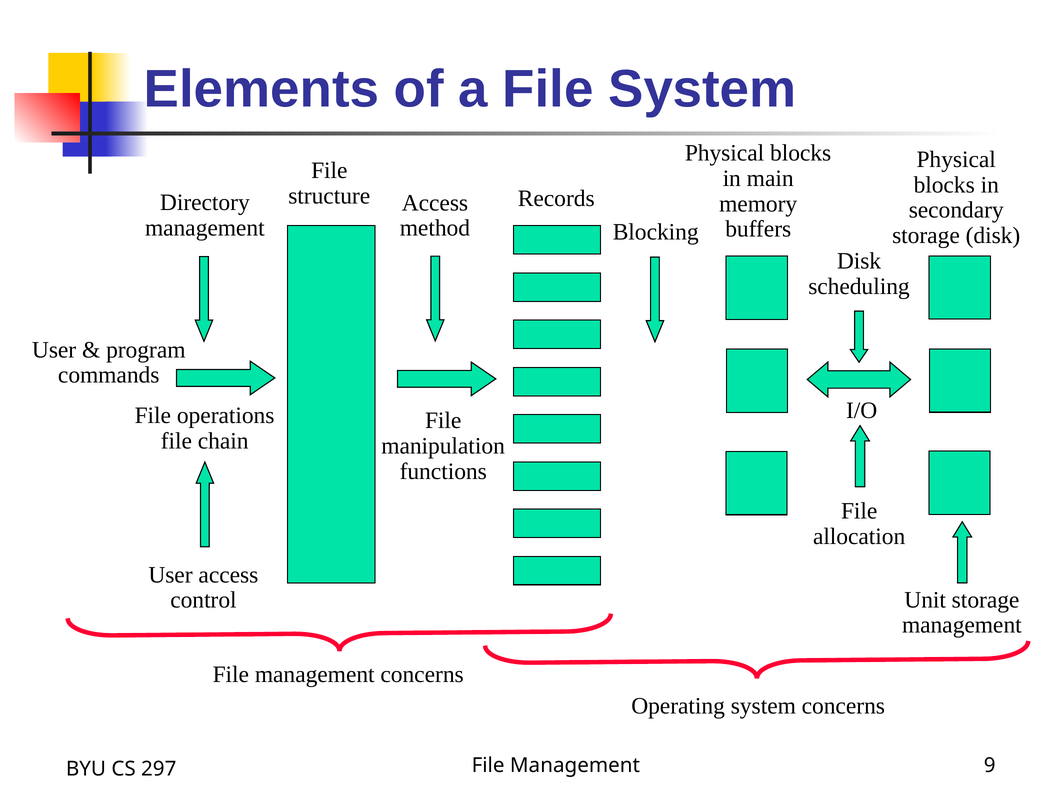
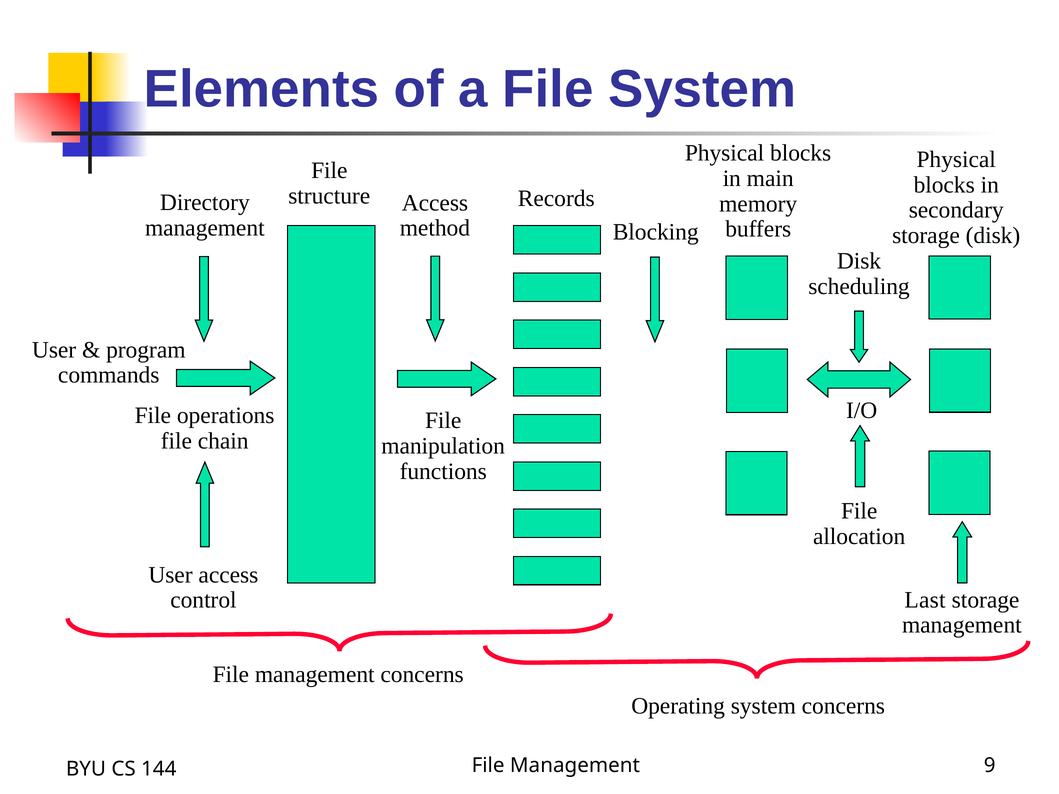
Unit: Unit -> Last
297: 297 -> 144
